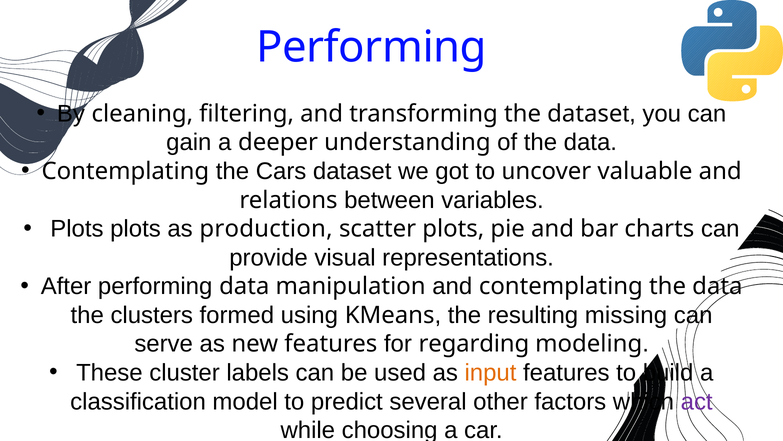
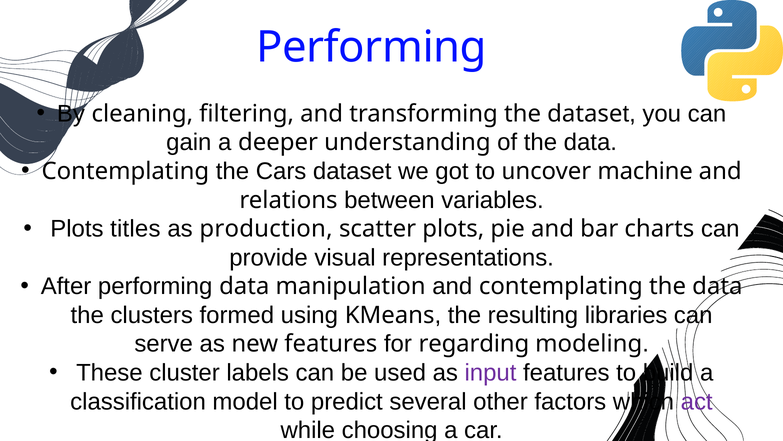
valuable: valuable -> machine
Plots plots: plots -> titles
missing: missing -> libraries
input colour: orange -> purple
